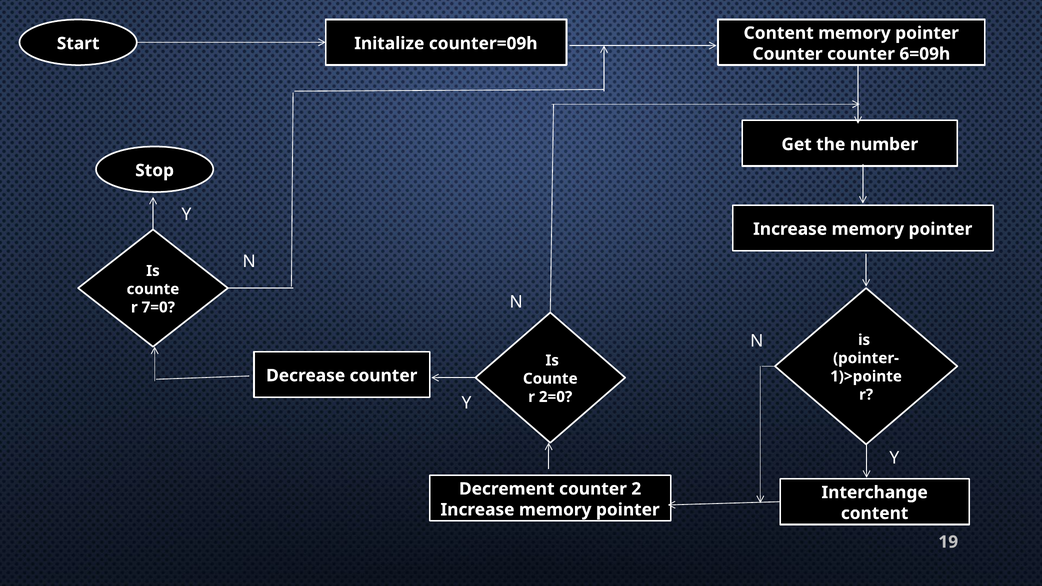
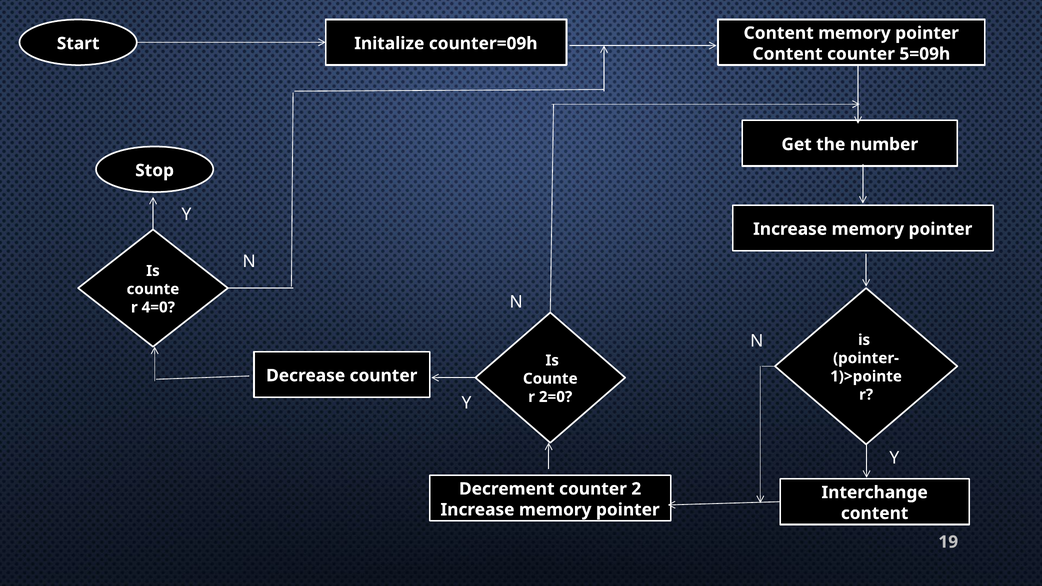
Counter at (788, 54): Counter -> Content
6=09h: 6=09h -> 5=09h
7=0: 7=0 -> 4=0
